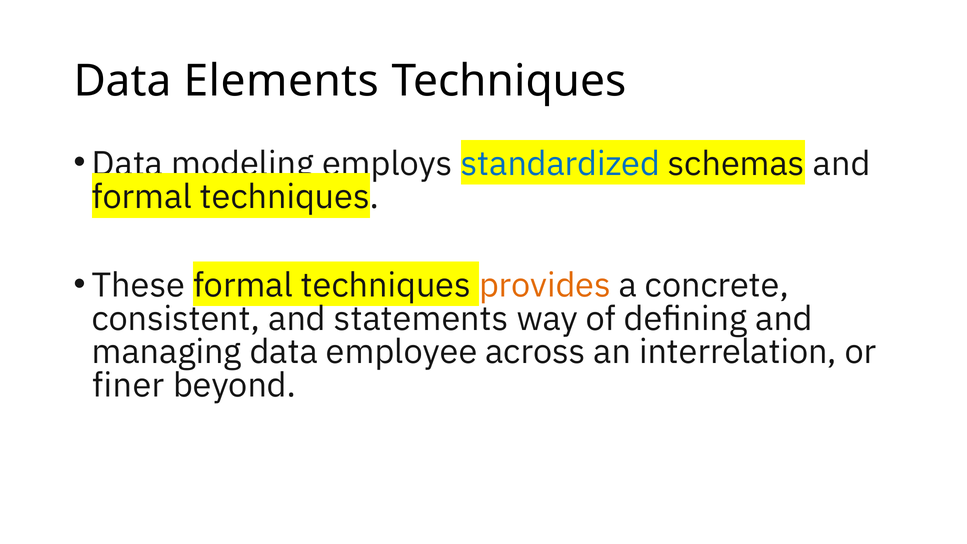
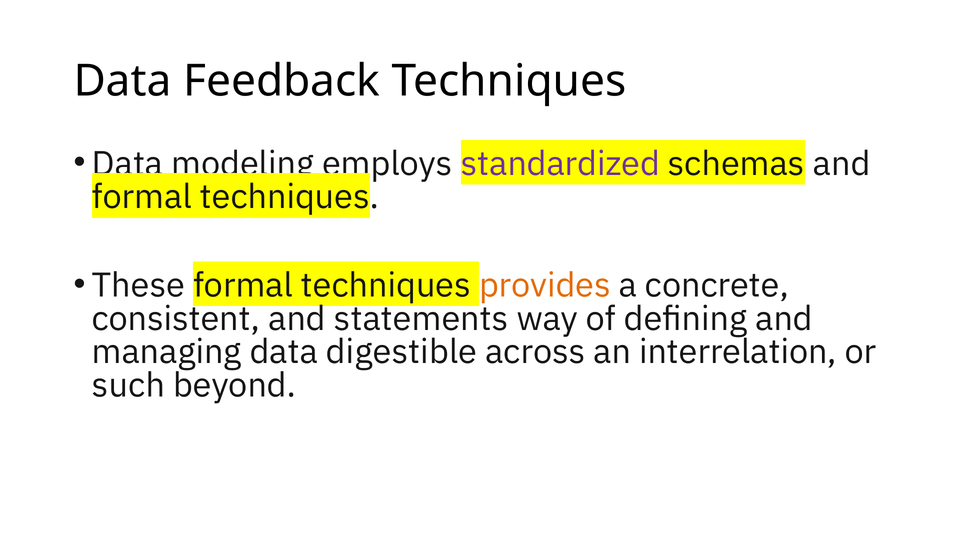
Elements: Elements -> Feedback
standardized colour: blue -> purple
employee: employee -> digestible
finer: finer -> such
